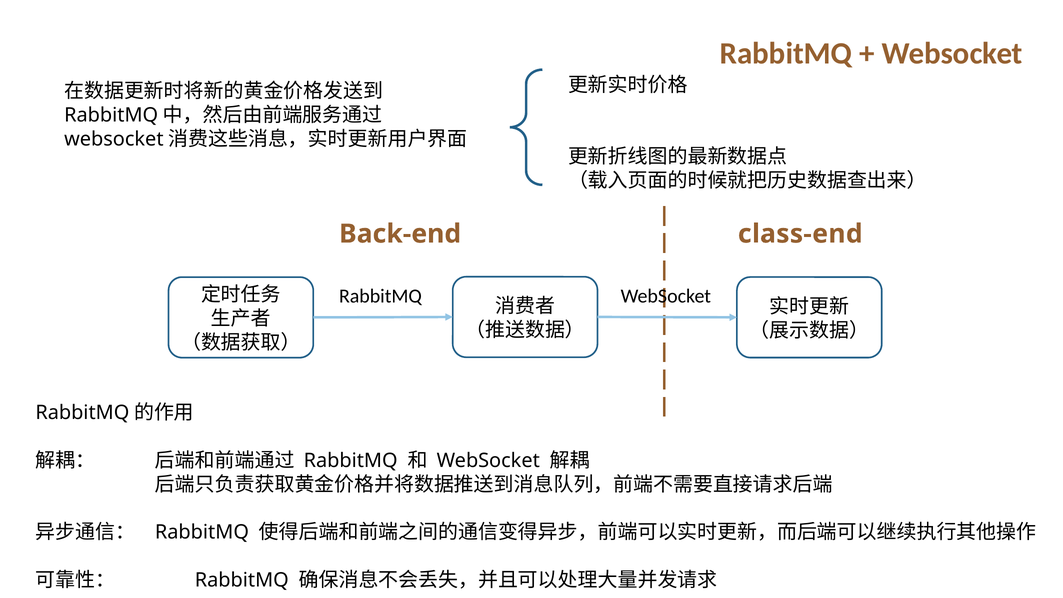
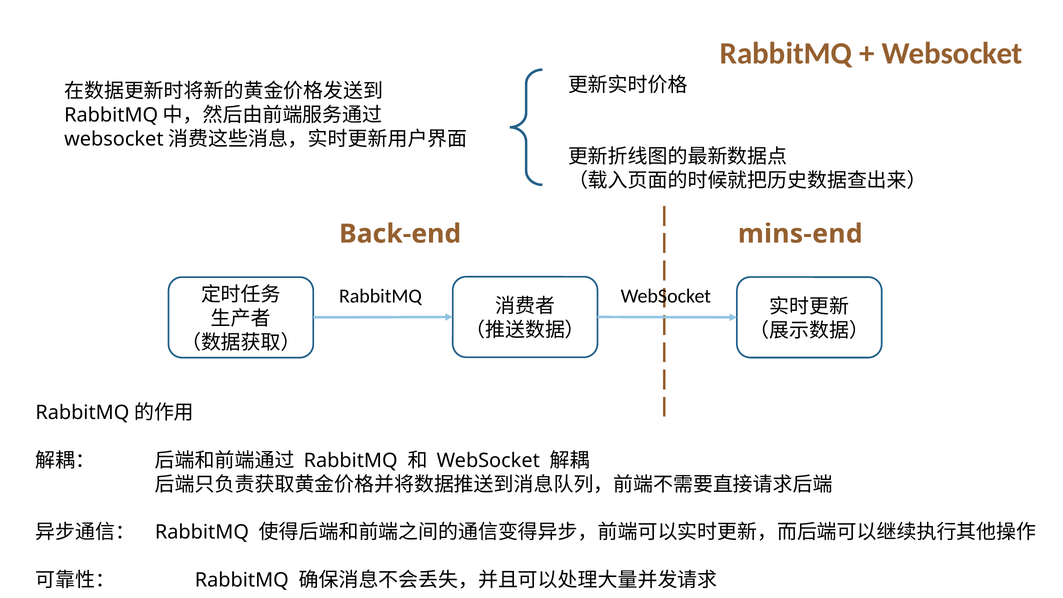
class-end: class-end -> mins-end
